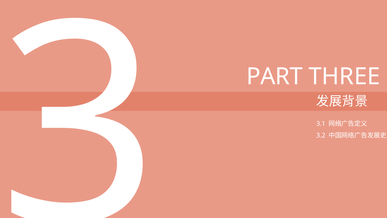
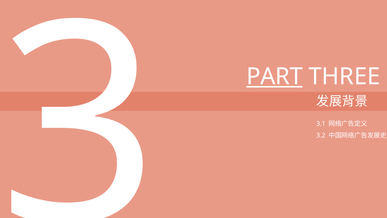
PART underline: none -> present
